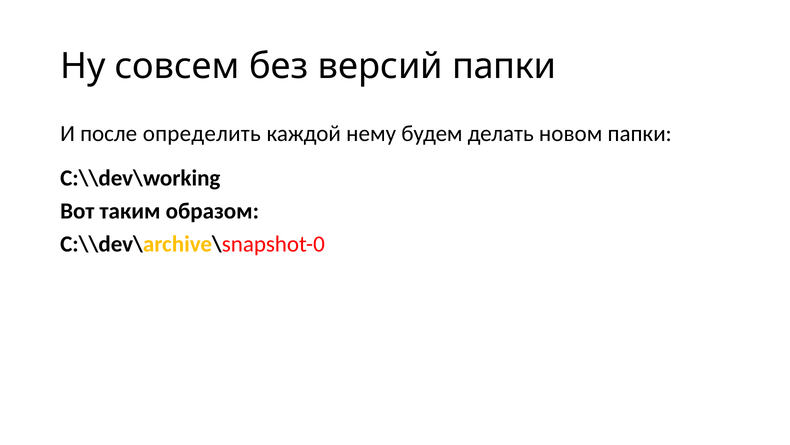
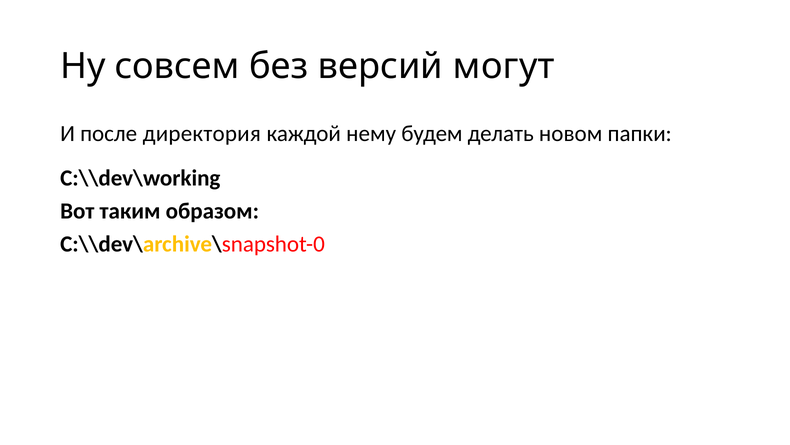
версий папки: папки -> могут
определить: определить -> директория
